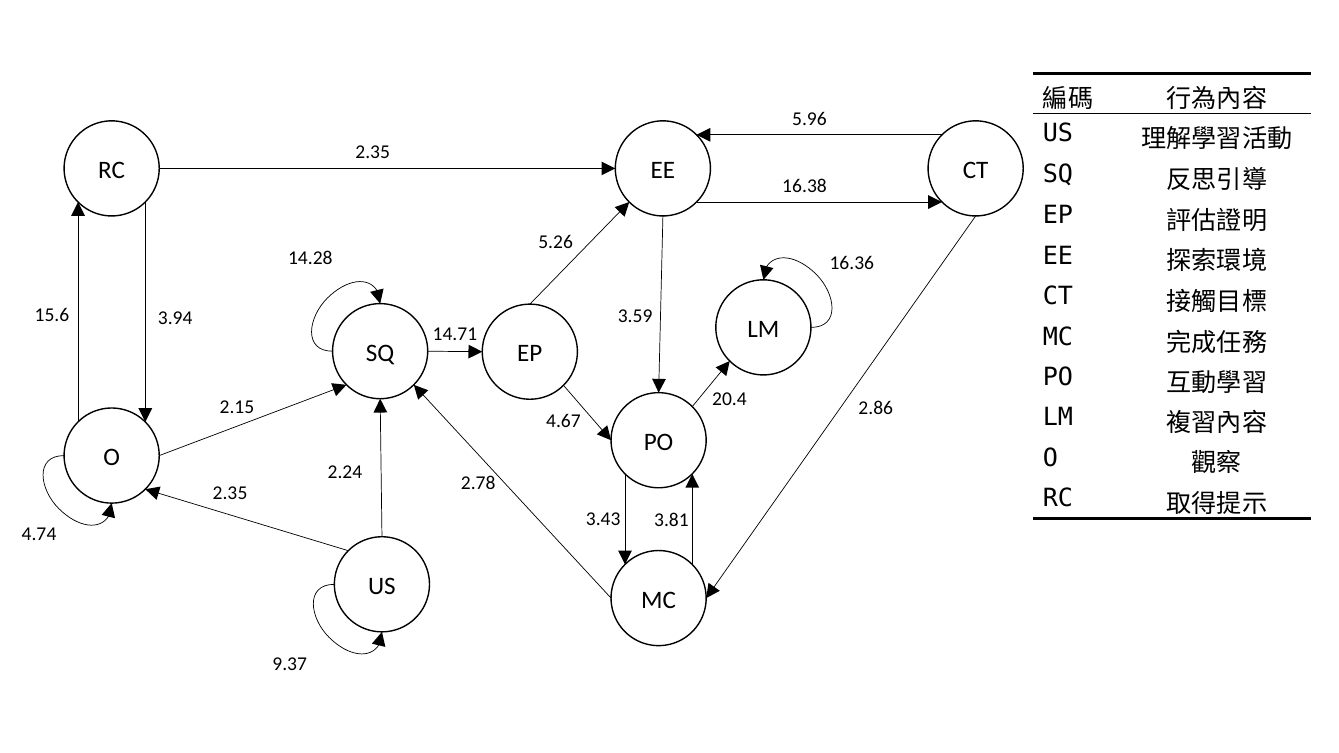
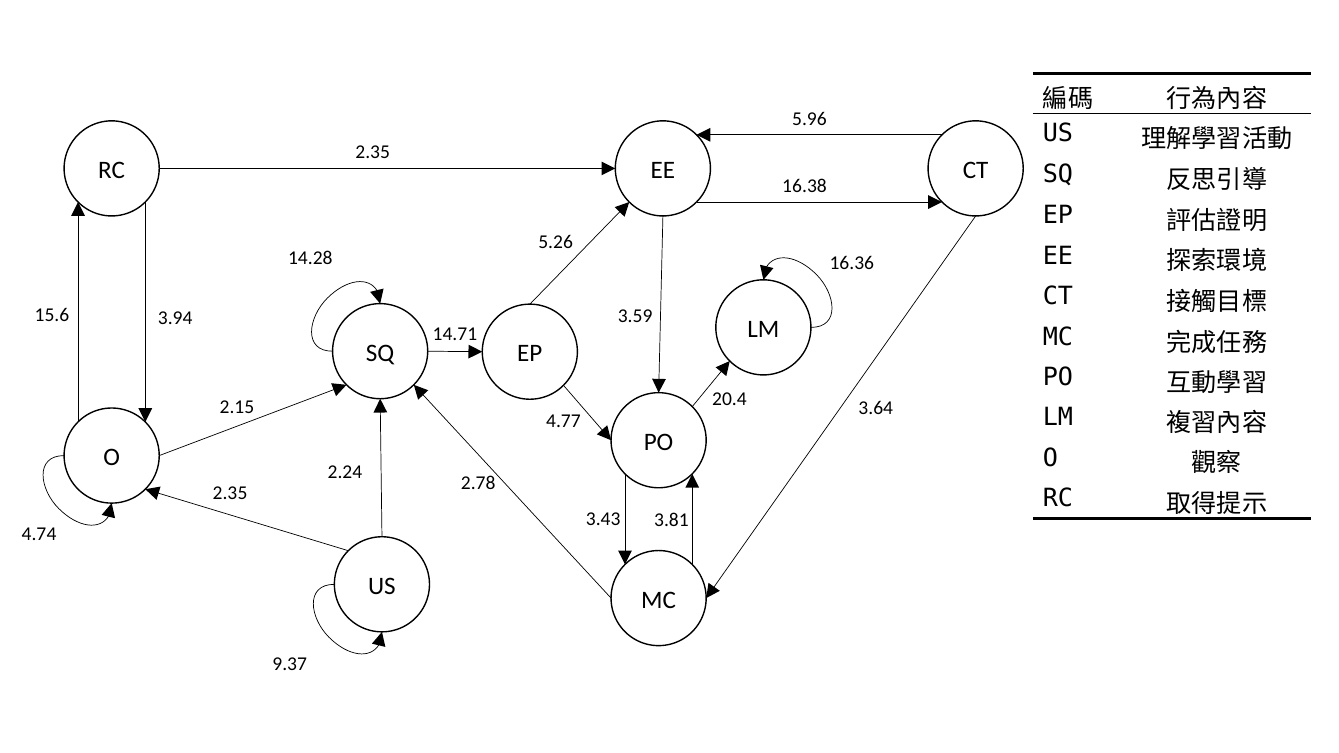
2.86: 2.86 -> 3.64
4.67: 4.67 -> 4.77
